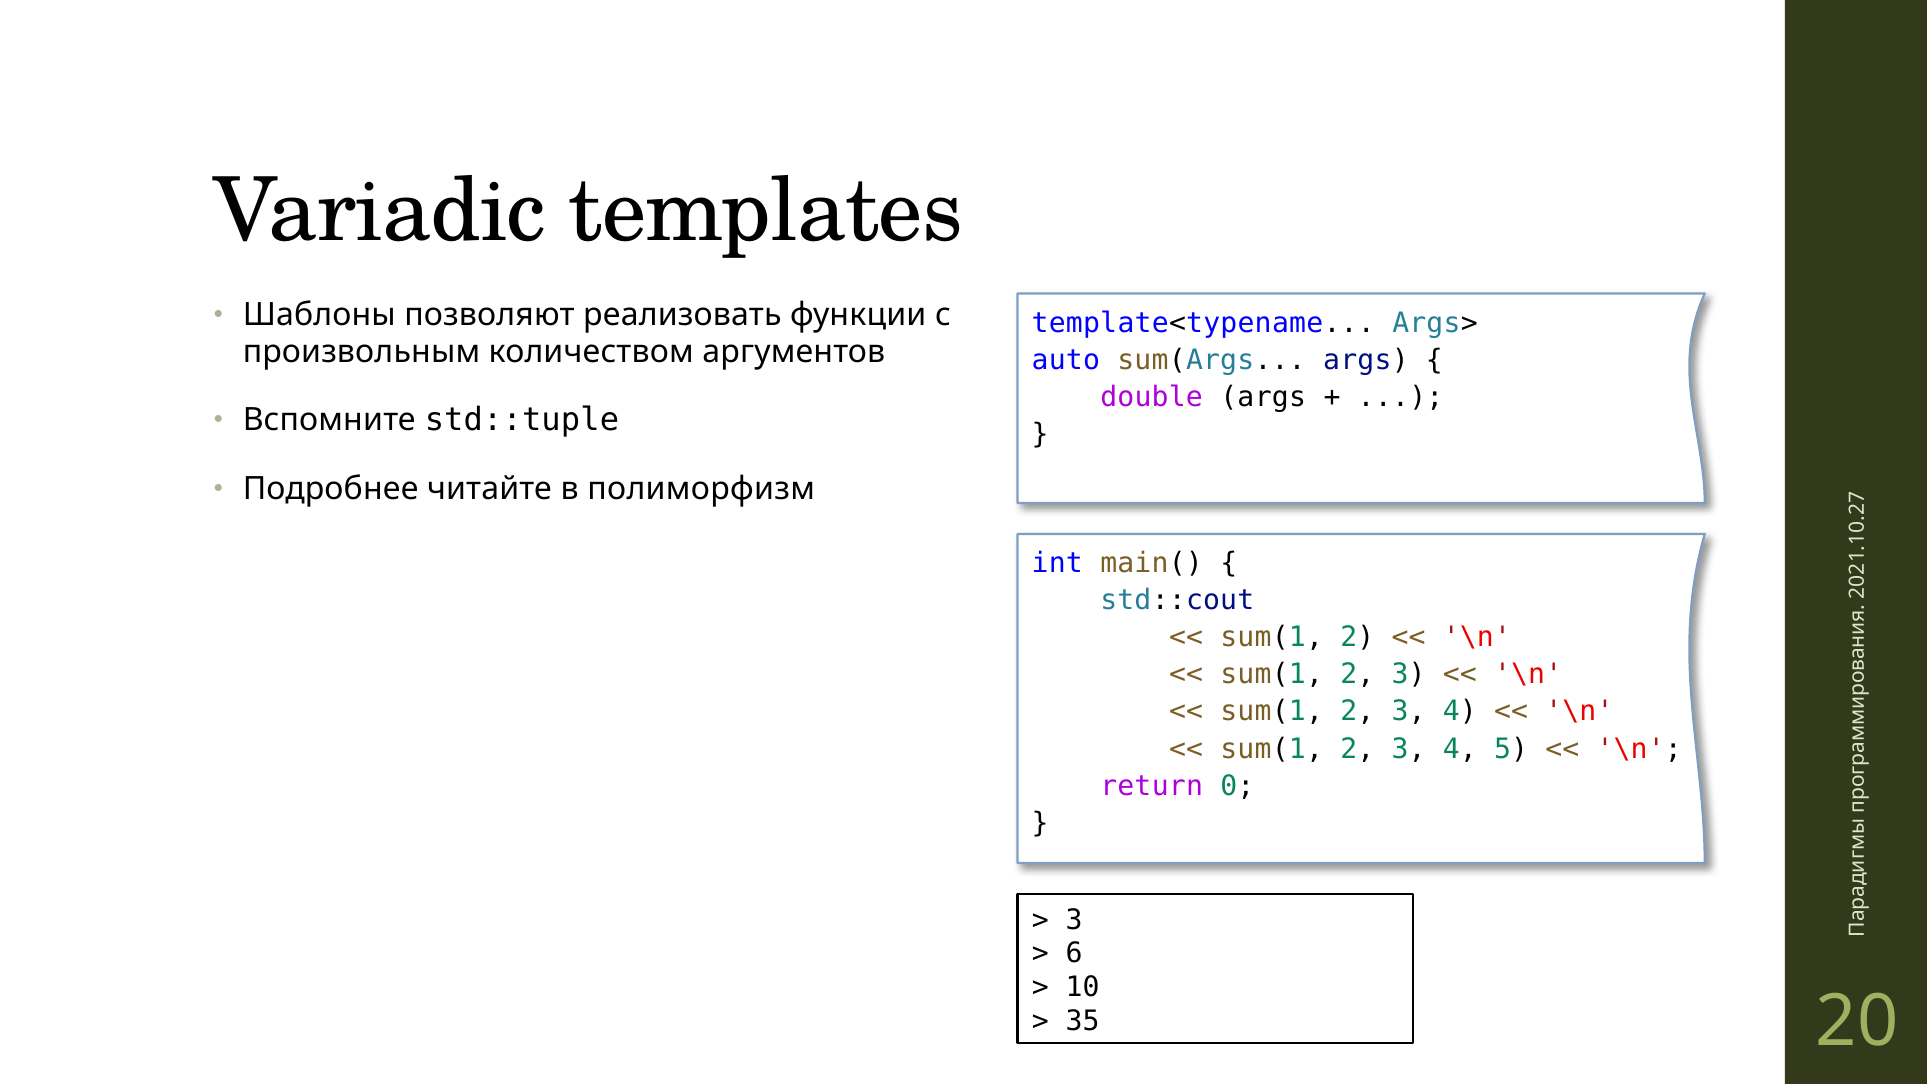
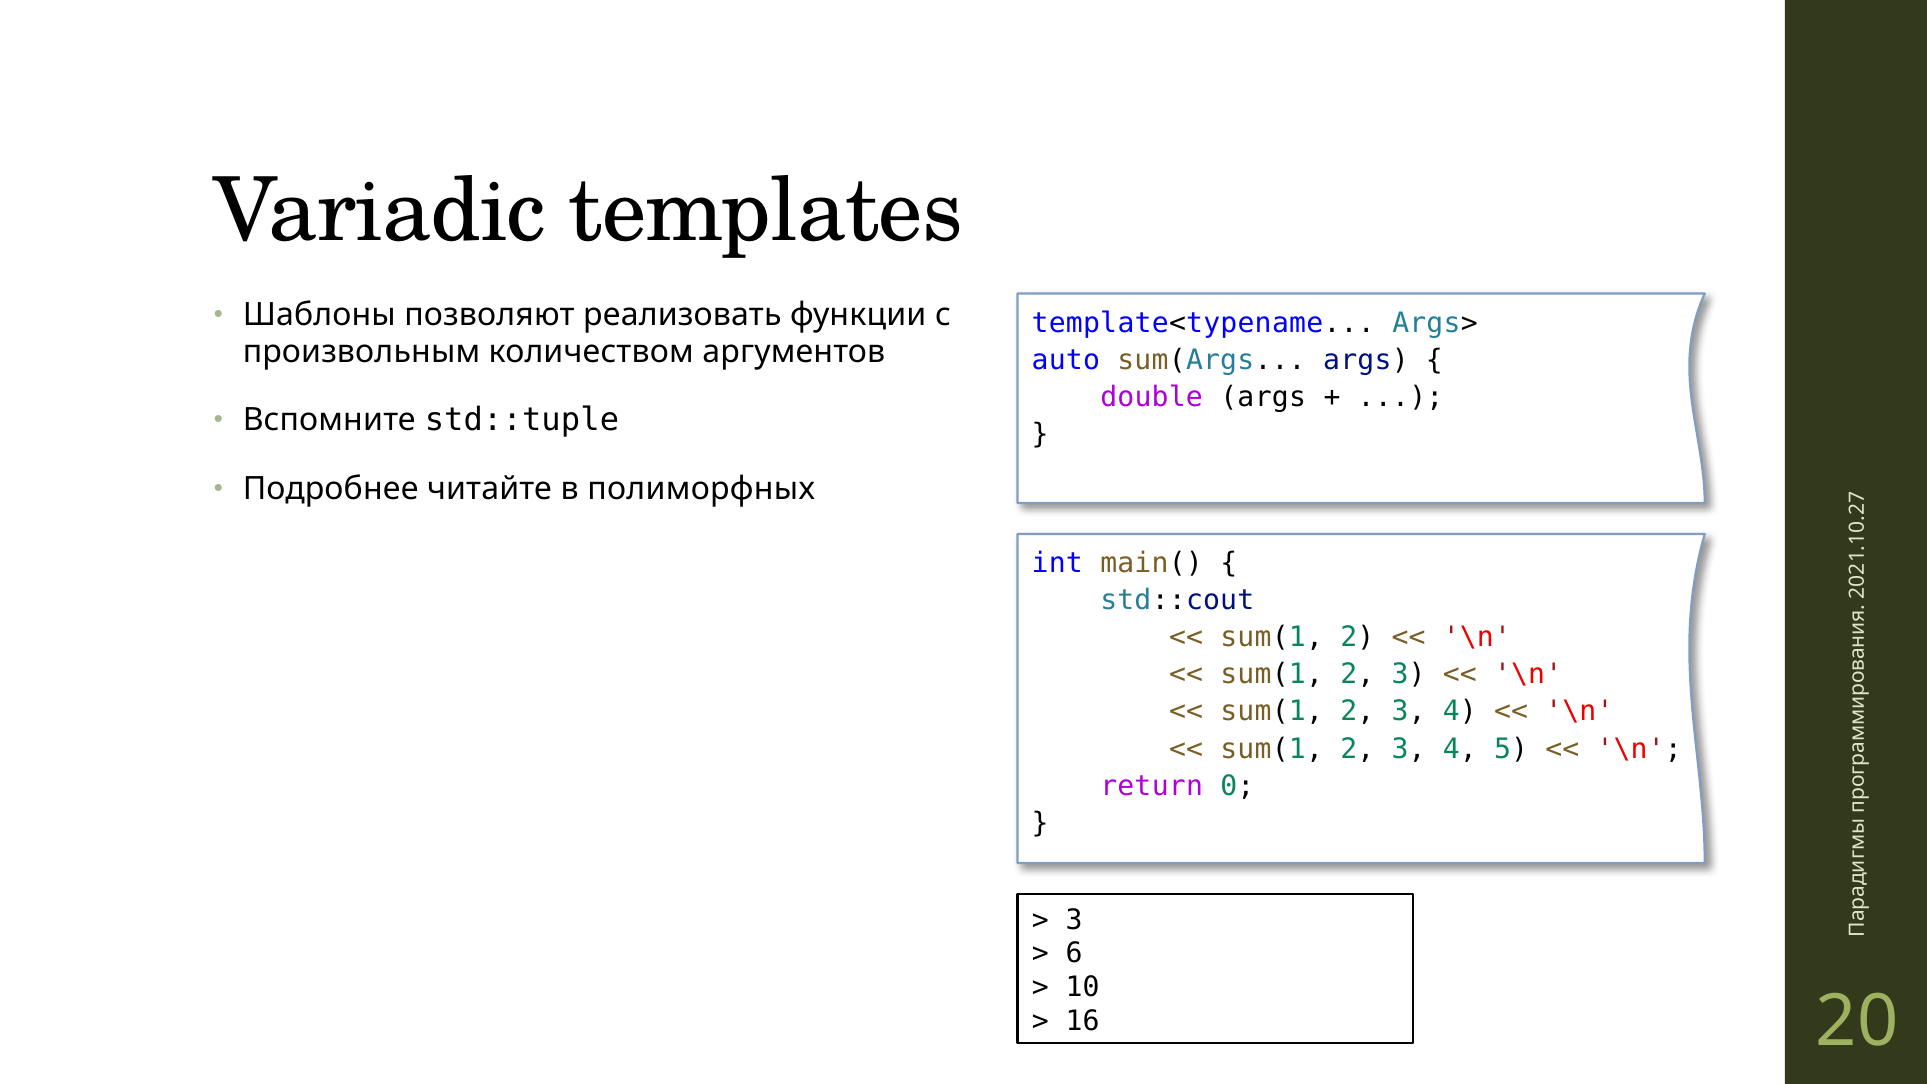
полиморфизм: полиморфизм -> полиморфных
35: 35 -> 16
